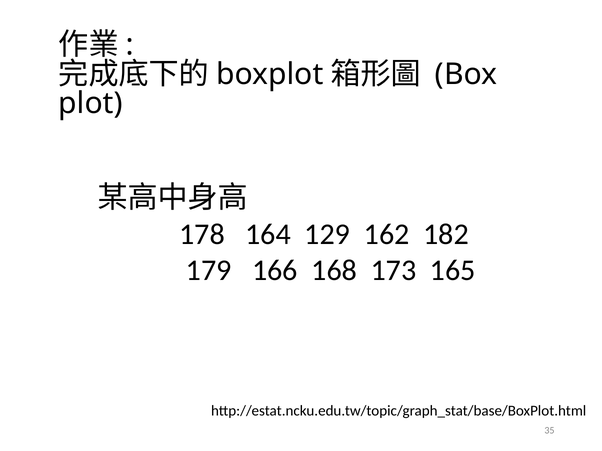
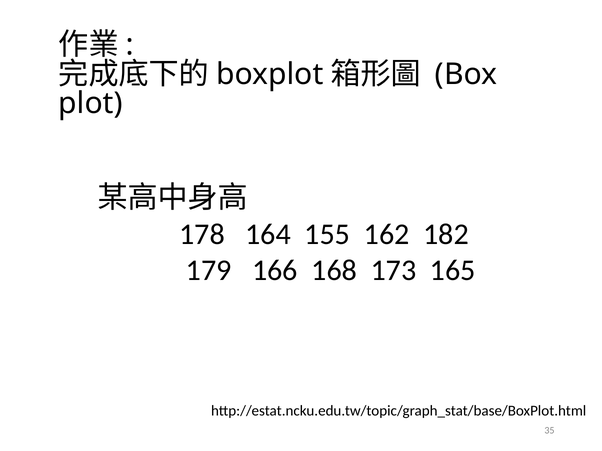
129: 129 -> 155
